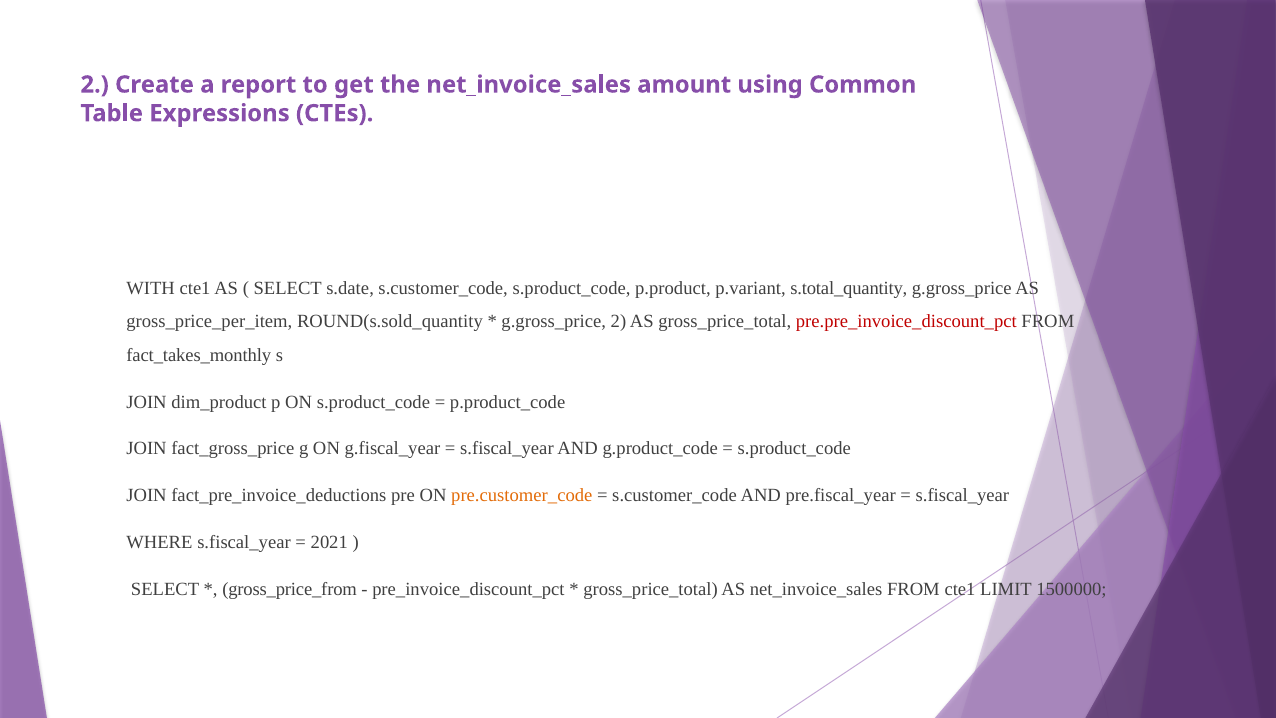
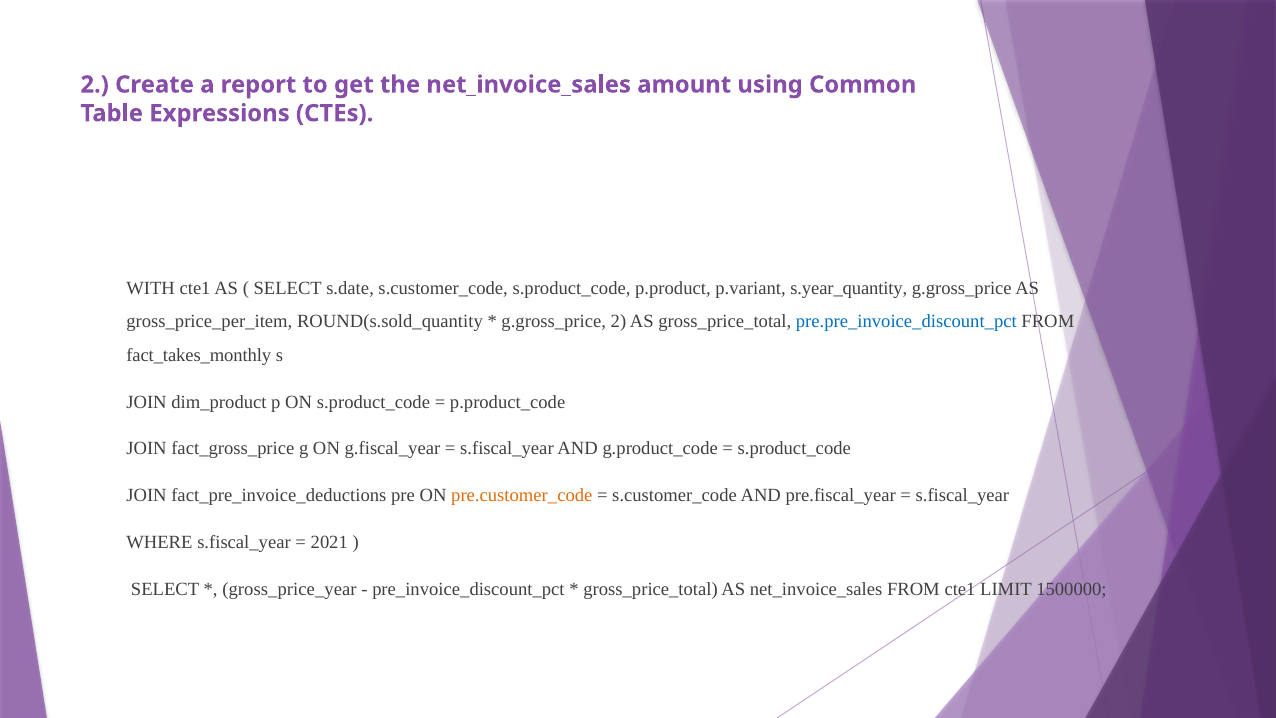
s.total_quantity: s.total_quantity -> s.year_quantity
pre.pre_invoice_discount_pct colour: red -> blue
gross_price_from: gross_price_from -> gross_price_year
